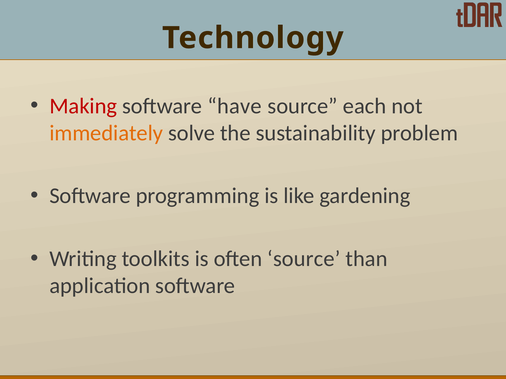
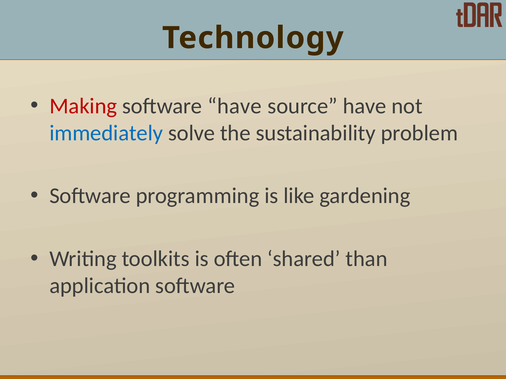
source each: each -> have
immediately colour: orange -> blue
often source: source -> shared
